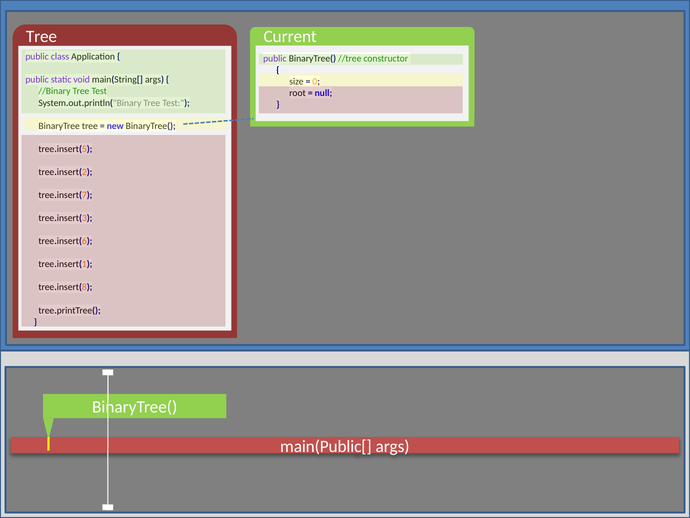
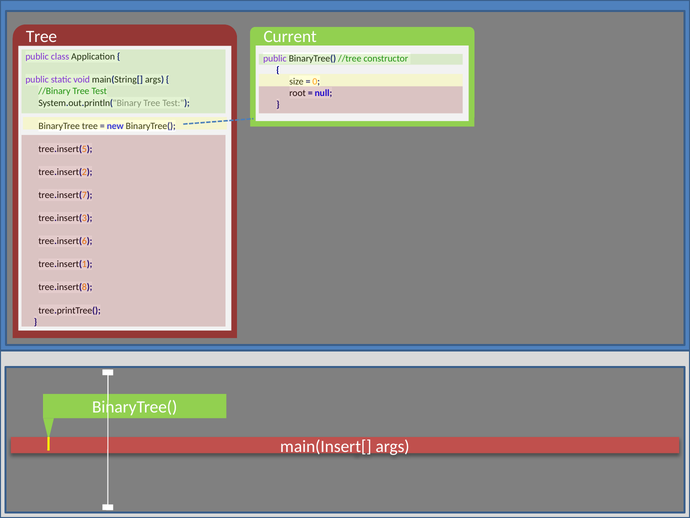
main(Public[: main(Public[ -> main(Insert[
